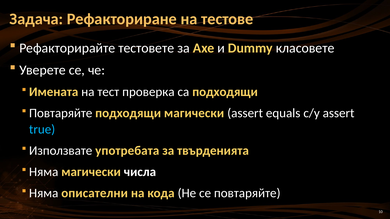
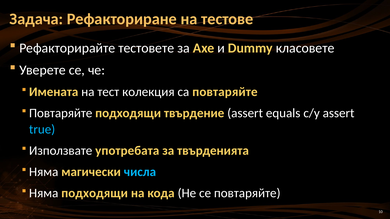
проверка: проверка -> колекция
са подходящи: подходящи -> повтаряйте
подходящи магически: магически -> твърдение
числа colour: white -> light blue
Няма описателни: описателни -> подходящи
